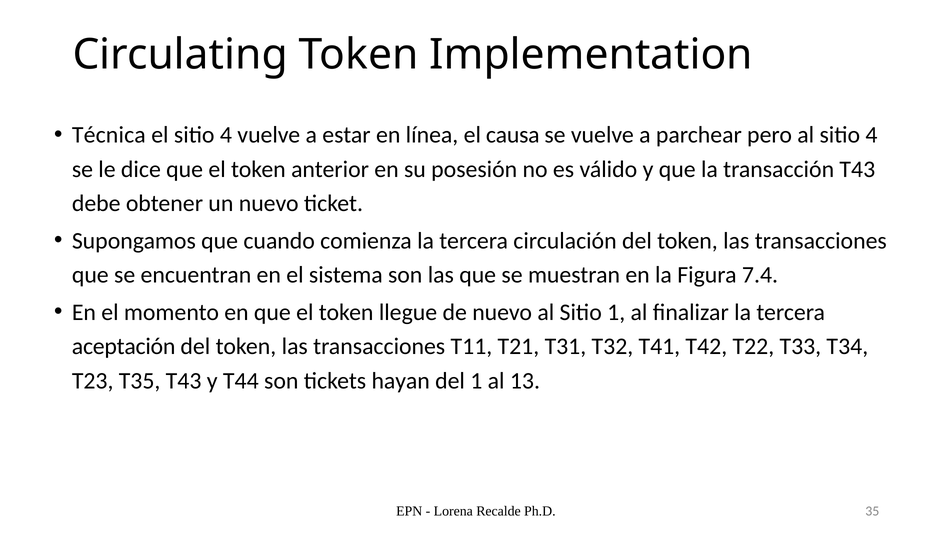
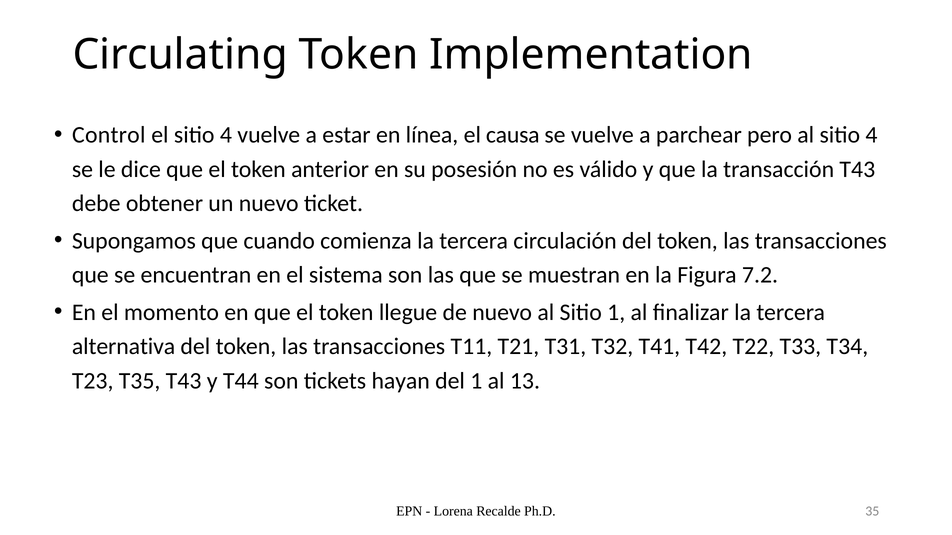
Técnica: Técnica -> Control
7.4: 7.4 -> 7.2
aceptación: aceptación -> alternativa
